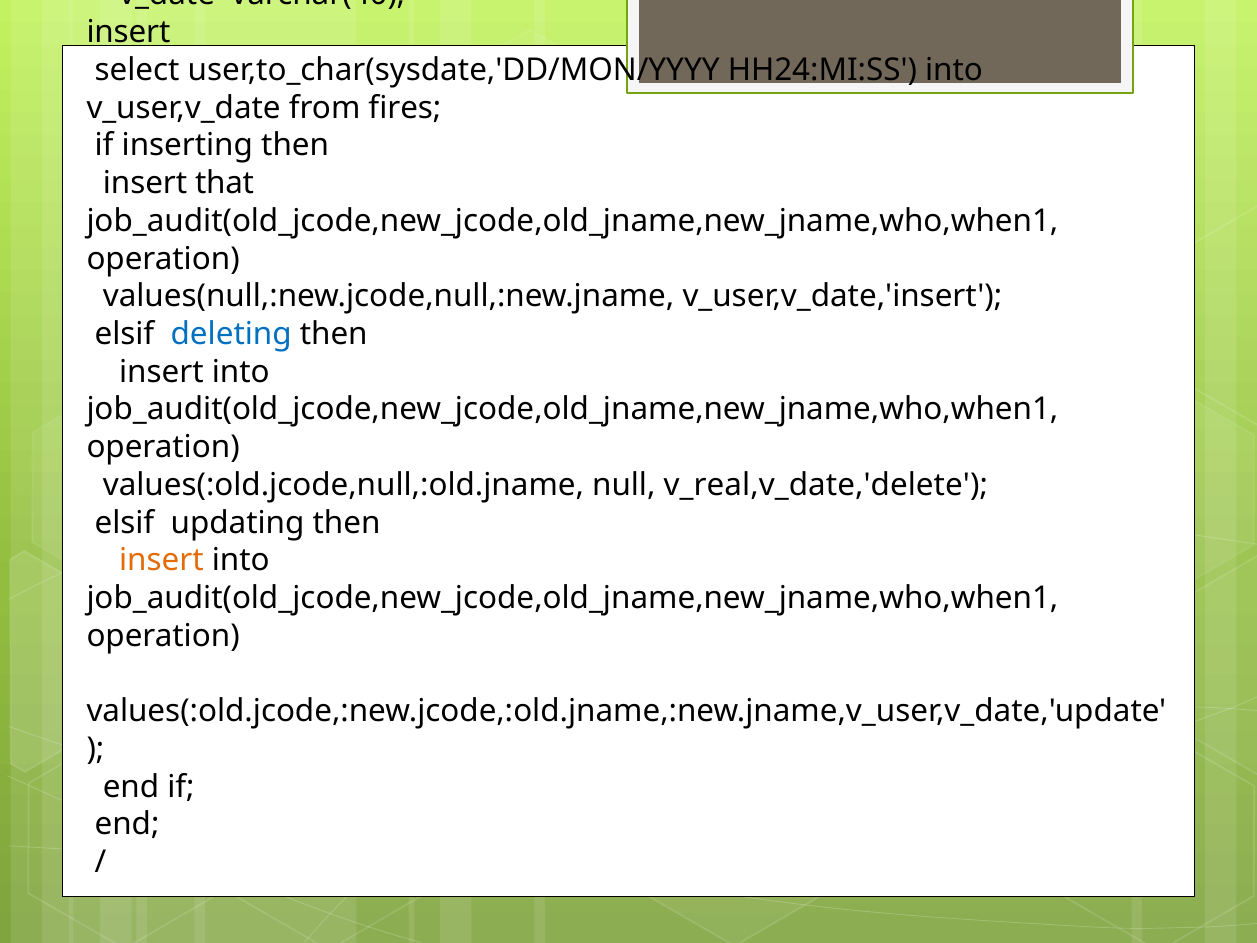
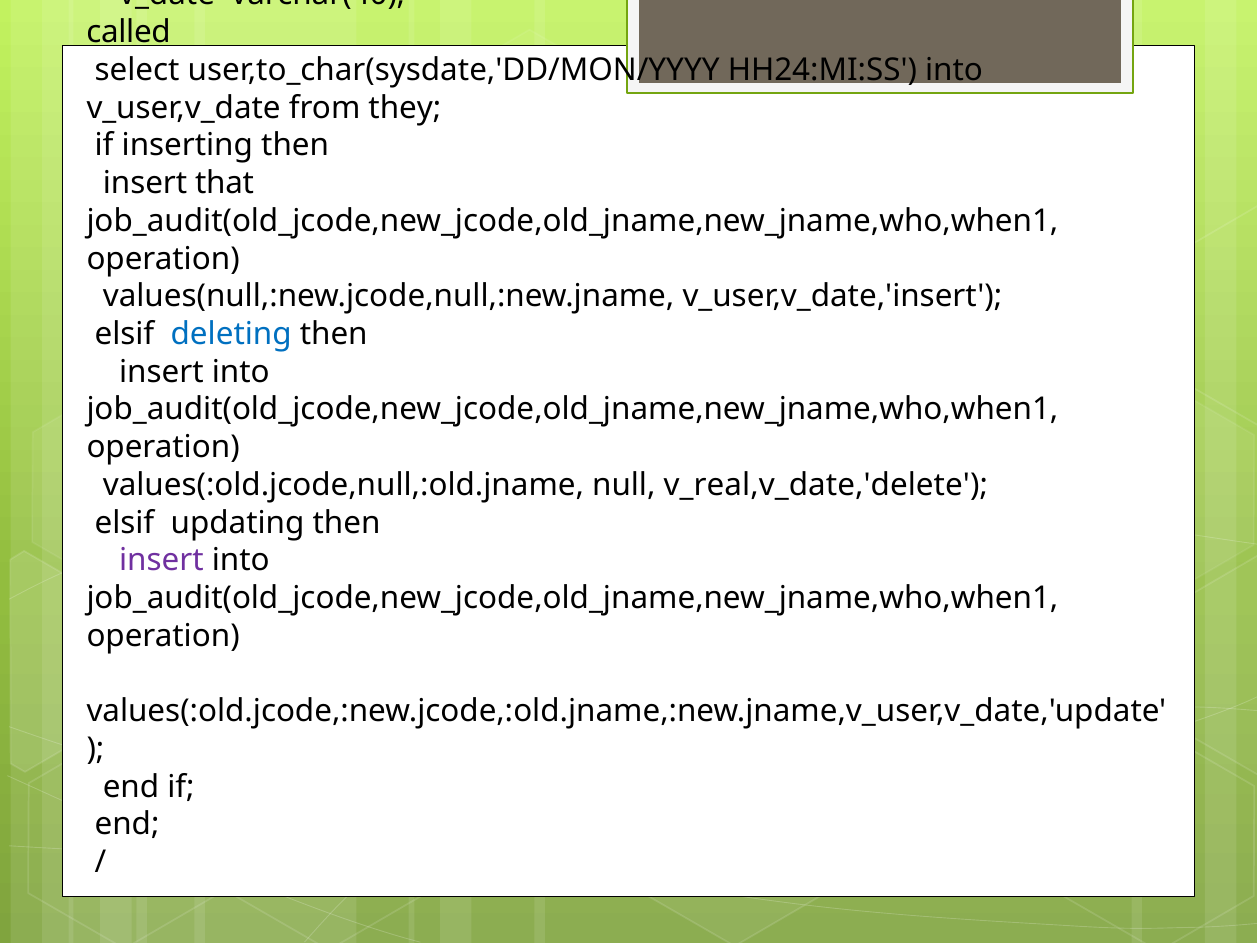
insert at (128, 32): insert -> called
fires: fires -> they
insert at (161, 560) colour: orange -> purple
